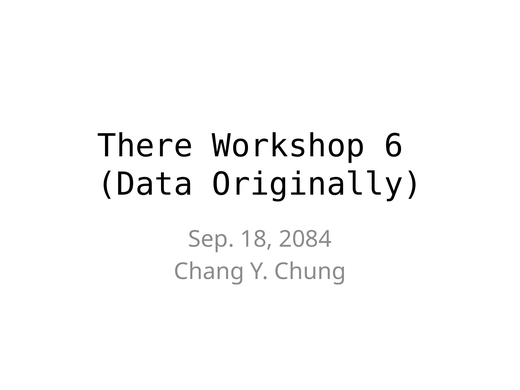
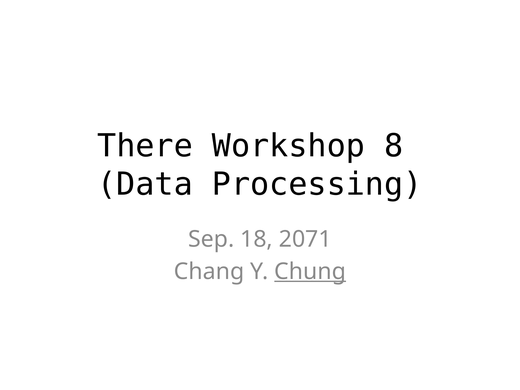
6: 6 -> 8
Originally: Originally -> Processing
2084: 2084 -> 2071
Chung underline: none -> present
